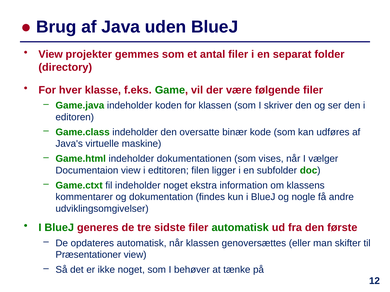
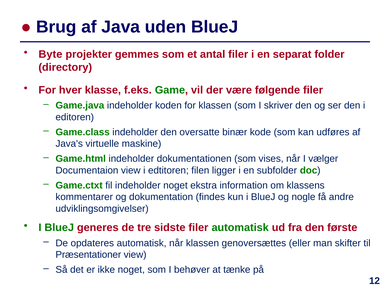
View at (51, 54): View -> Byte
